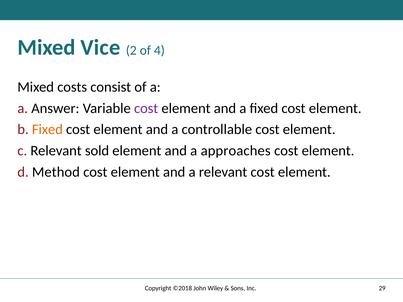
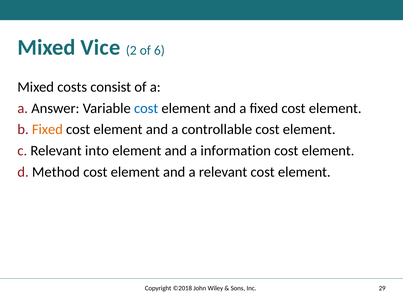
4: 4 -> 6
cost at (146, 108) colour: purple -> blue
sold: sold -> into
approaches: approaches -> information
